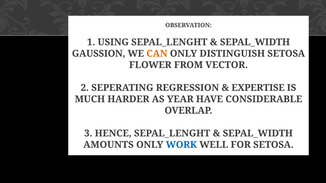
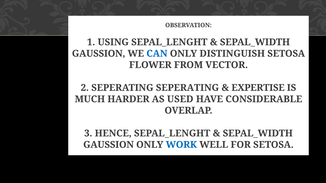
CAN colour: orange -> blue
SEPERATING REGRESSION: REGRESSION -> SEPERATING
YEAR: YEAR -> USED
AMOUNTS at (108, 145): AMOUNTS -> GAUSSION
